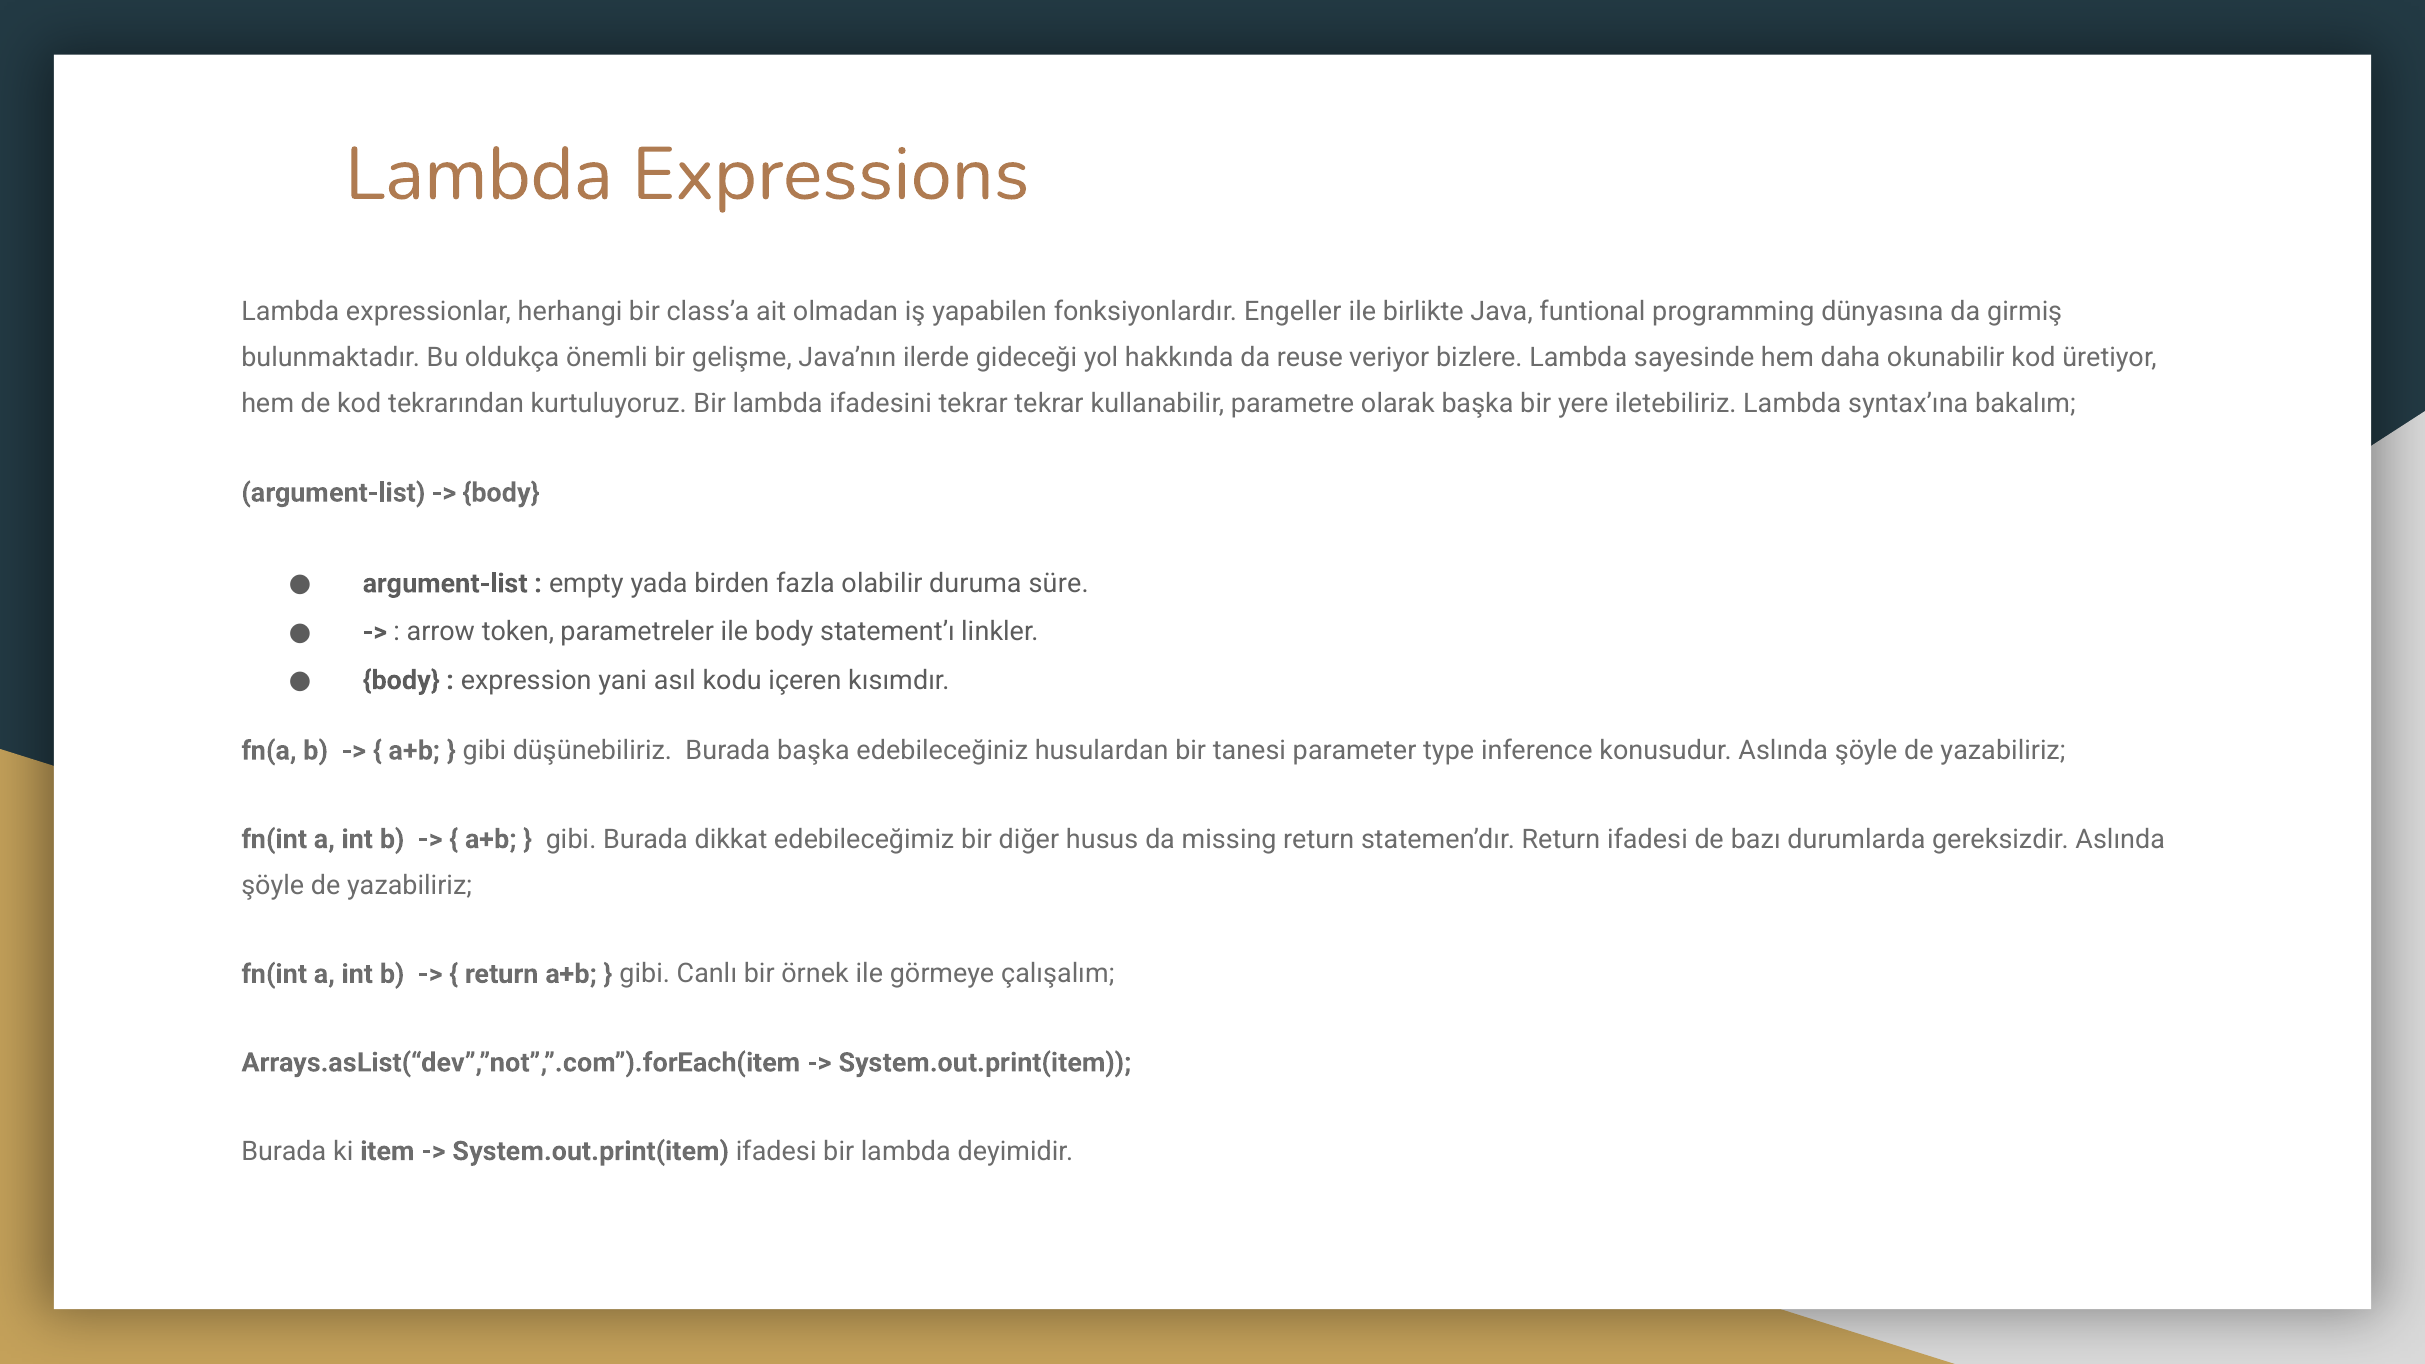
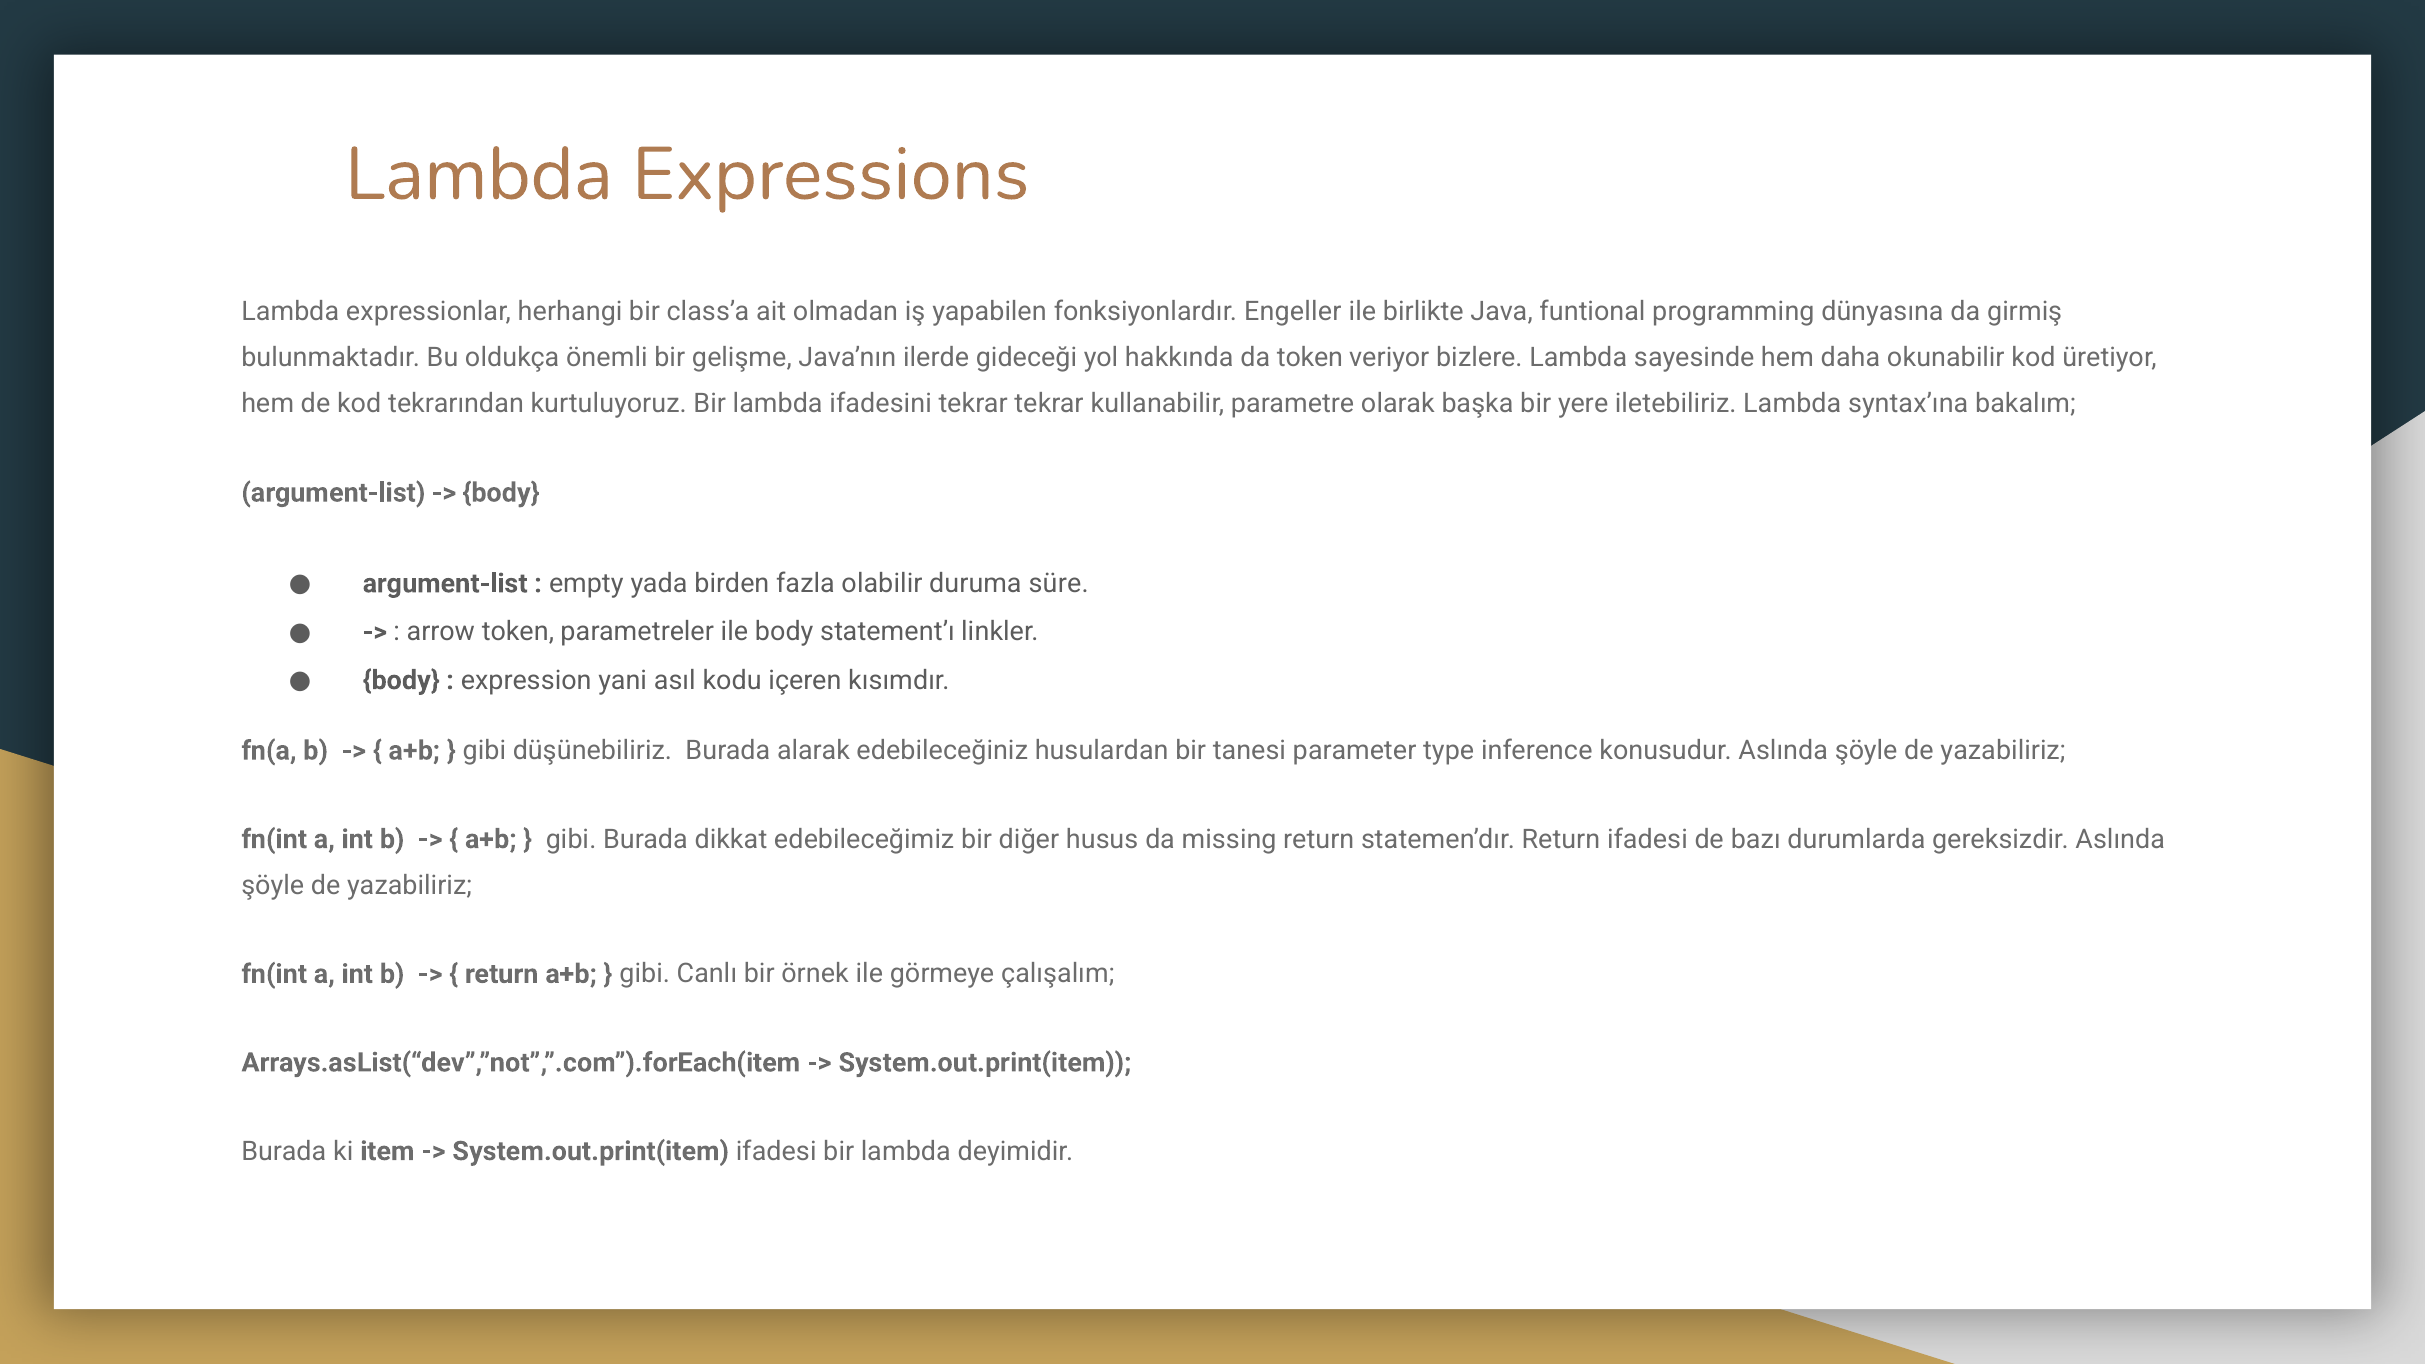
da reuse: reuse -> token
Burada başka: başka -> alarak
